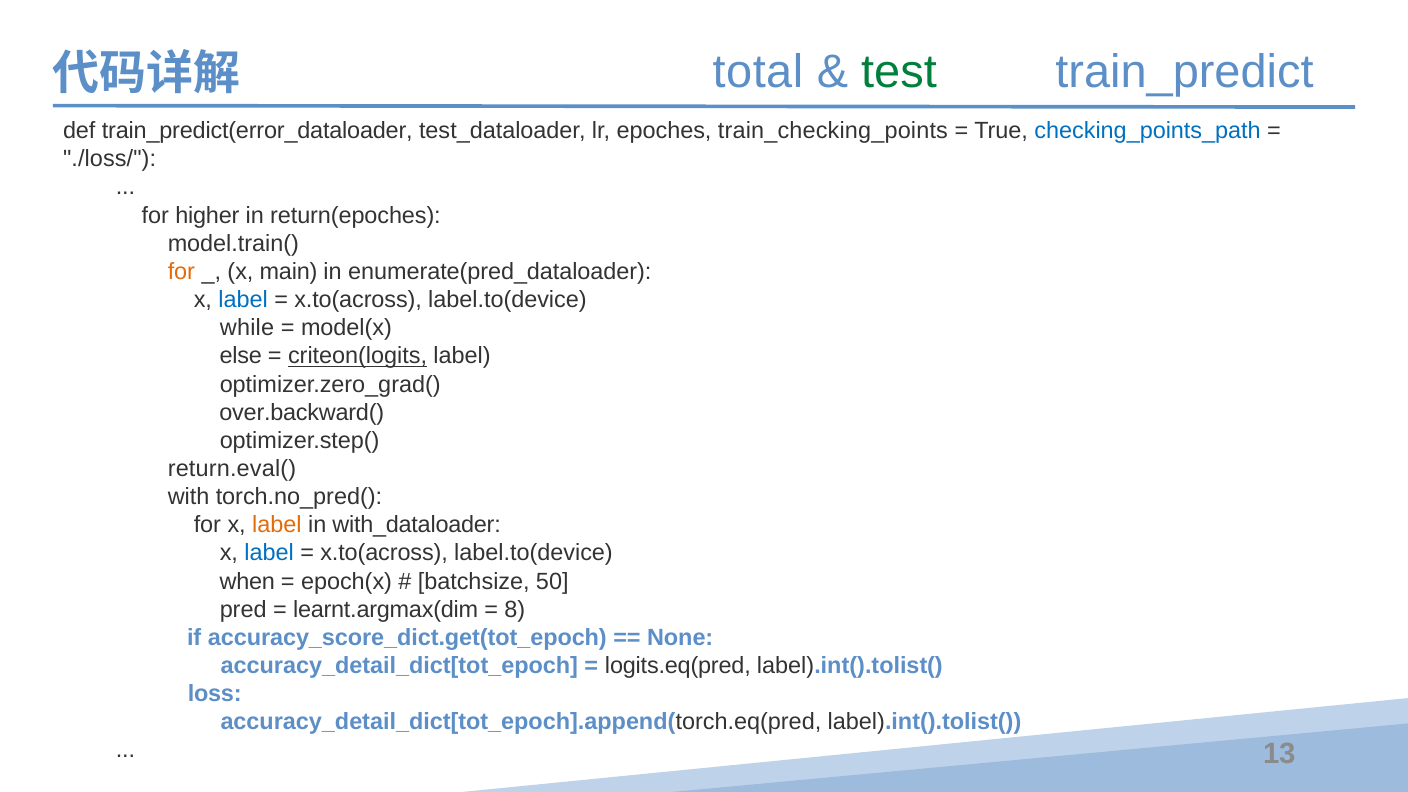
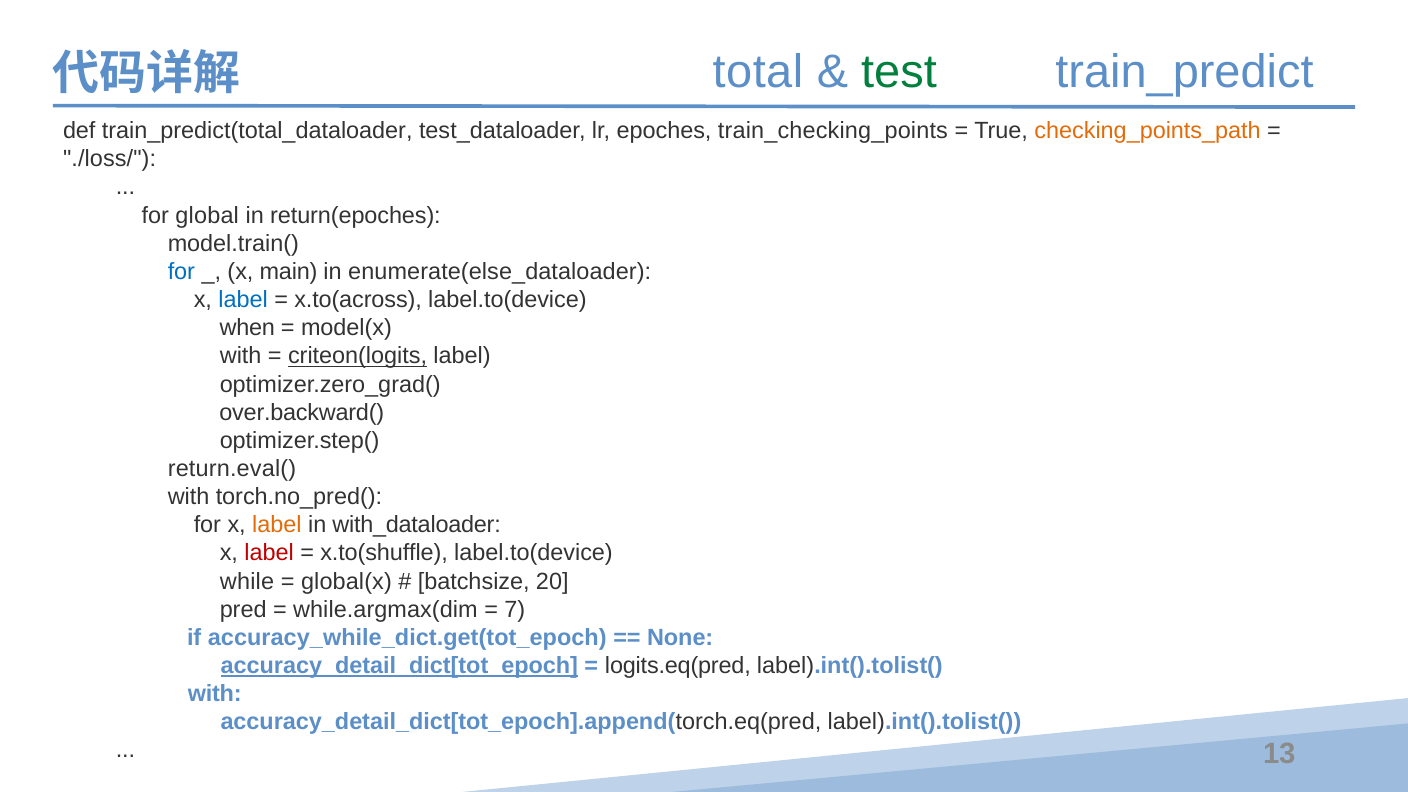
train_predict(error_dataloader: train_predict(error_dataloader -> train_predict(total_dataloader
checking_points_path colour: blue -> orange
higher: higher -> global
for at (181, 272) colour: orange -> blue
enumerate(pred_dataloader: enumerate(pred_dataloader -> enumerate(else_dataloader
while: while -> when
else at (241, 356): else -> with
label at (269, 553) colour: blue -> red
x.to(across at (384, 553): x.to(across -> x.to(shuffle
when: when -> while
epoch(x: epoch(x -> global(x
50: 50 -> 20
learnt.argmax(dim: learnt.argmax(dim -> while.argmax(dim
8: 8 -> 7
accuracy_score_dict.get(tot_epoch: accuracy_score_dict.get(tot_epoch -> accuracy_while_dict.get(tot_epoch
accuracy_detail_dict[tot_epoch underline: none -> present
loss at (215, 694): loss -> with
